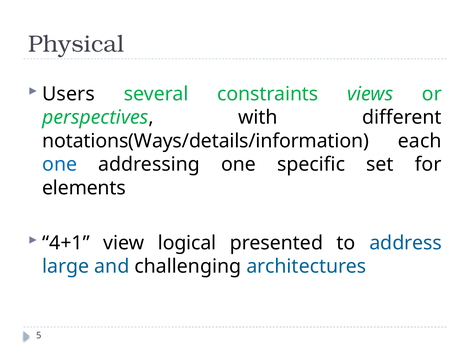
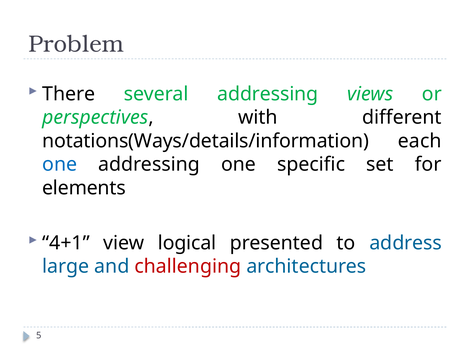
Physical: Physical -> Problem
Users: Users -> There
several constraints: constraints -> addressing
challenging colour: black -> red
